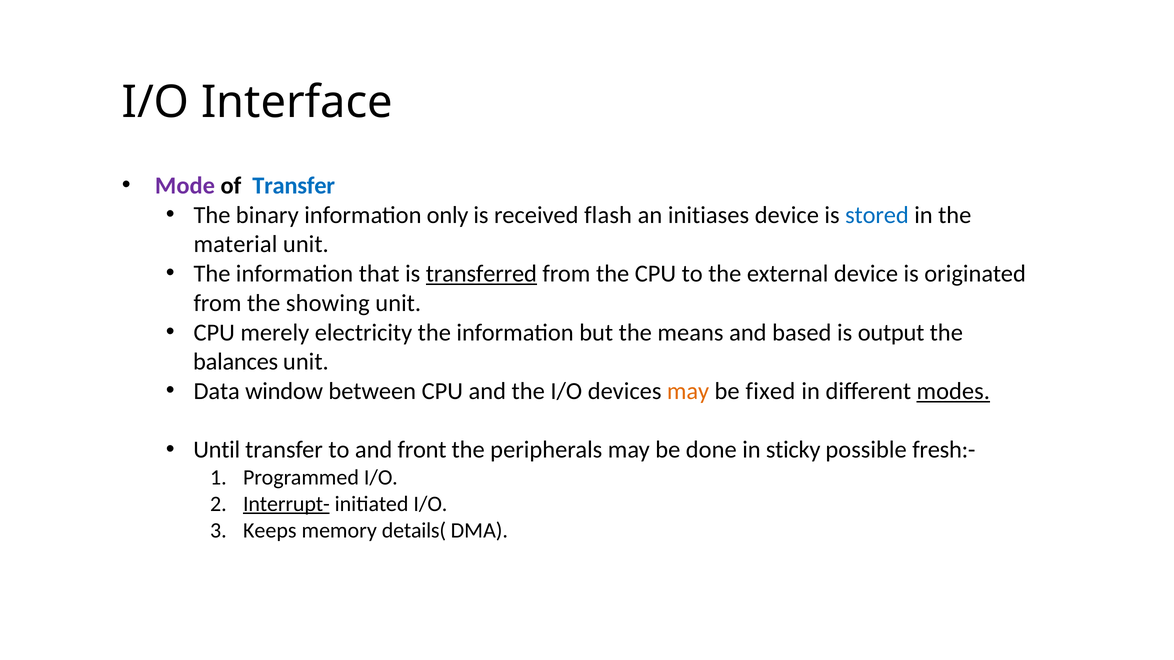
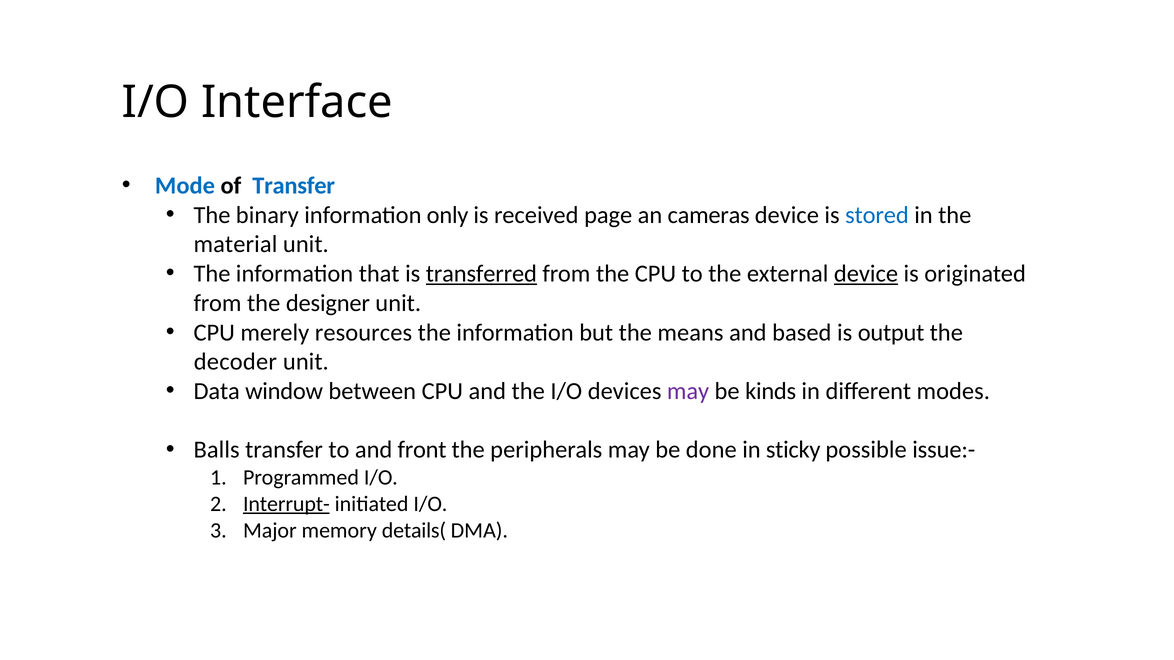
Mode colour: purple -> blue
flash: flash -> page
initiases: initiases -> cameras
device at (866, 274) underline: none -> present
showing: showing -> designer
electricity: electricity -> resources
balances: balances -> decoder
may at (688, 391) colour: orange -> purple
fixed: fixed -> kinds
modes underline: present -> none
Until: Until -> Balls
fresh:-: fresh:- -> issue:-
Keeps: Keeps -> Major
